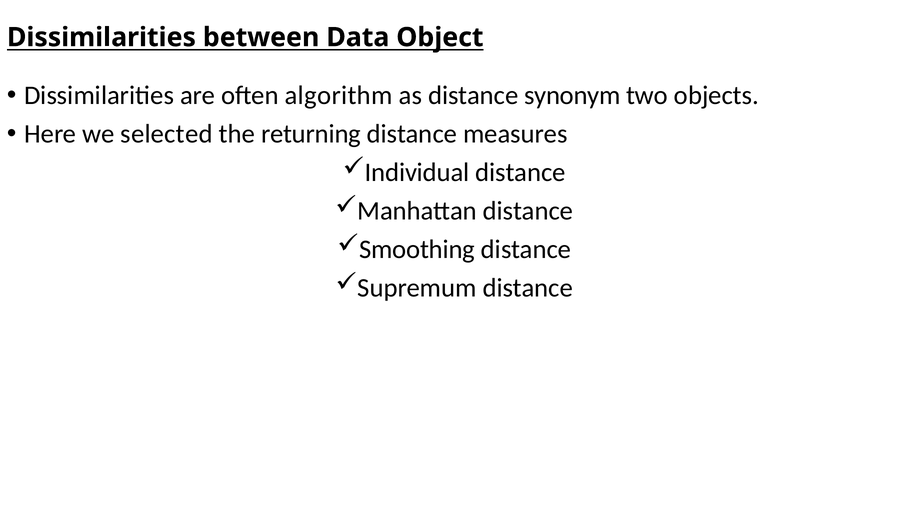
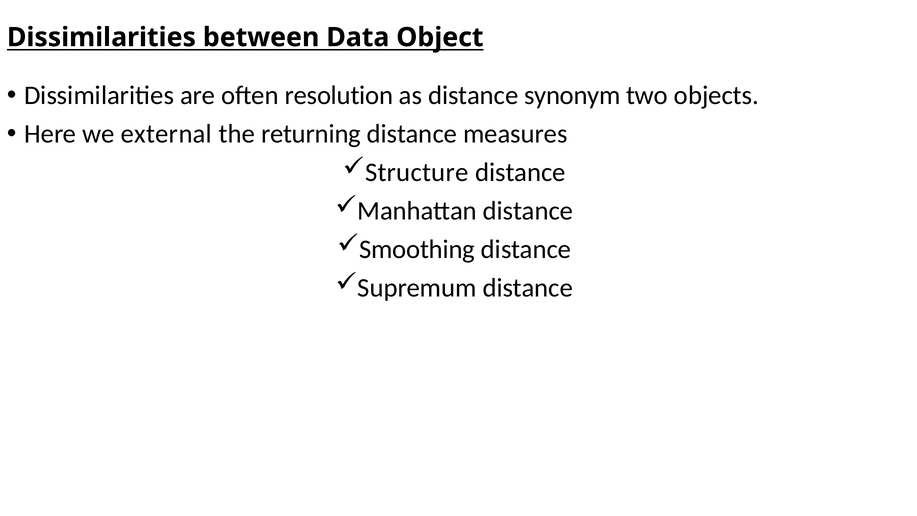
algorithm: algorithm -> resolution
selected: selected -> external
Individual: Individual -> Structure
